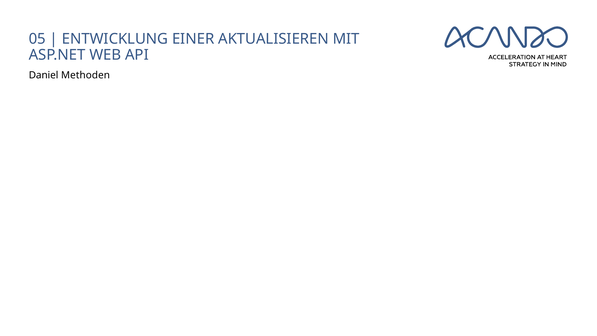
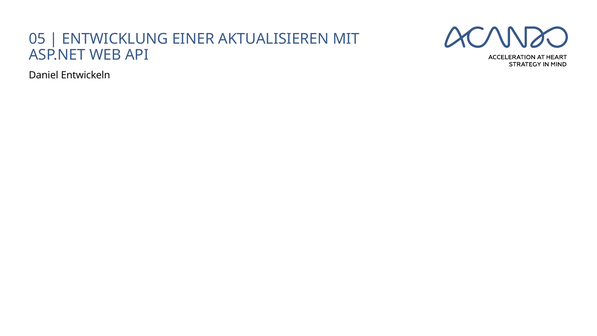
Methoden: Methoden -> Entwickeln
